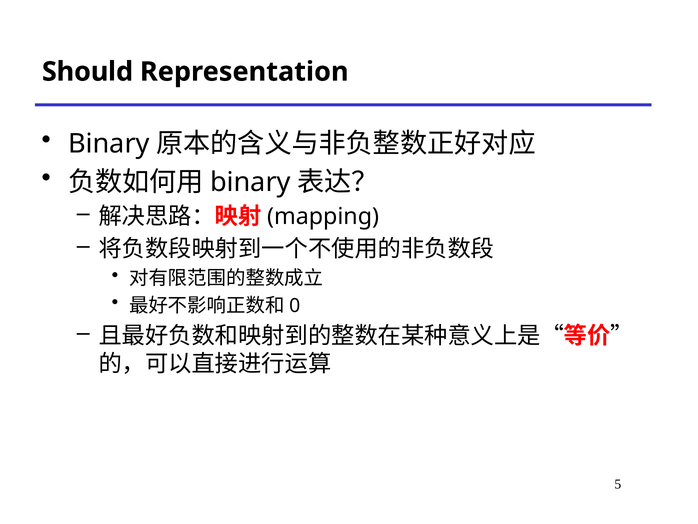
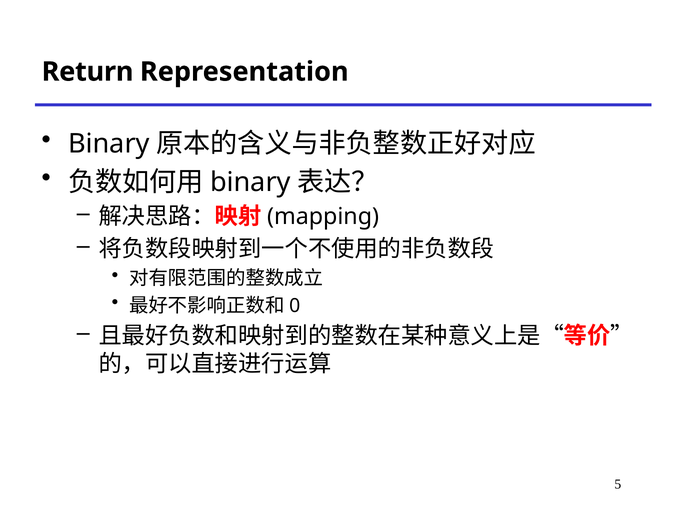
Should: Should -> Return
